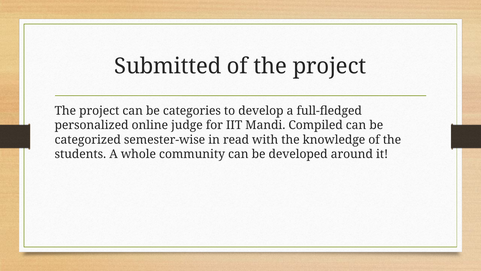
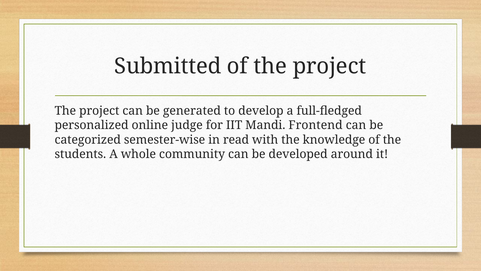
categories: categories -> generated
Compiled: Compiled -> Frontend
